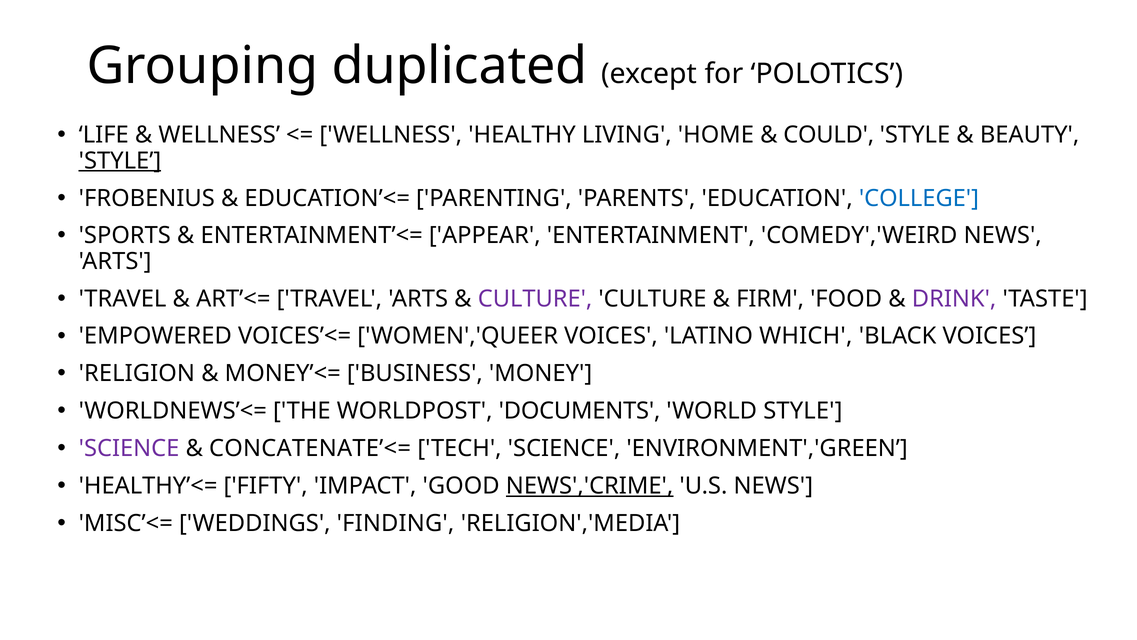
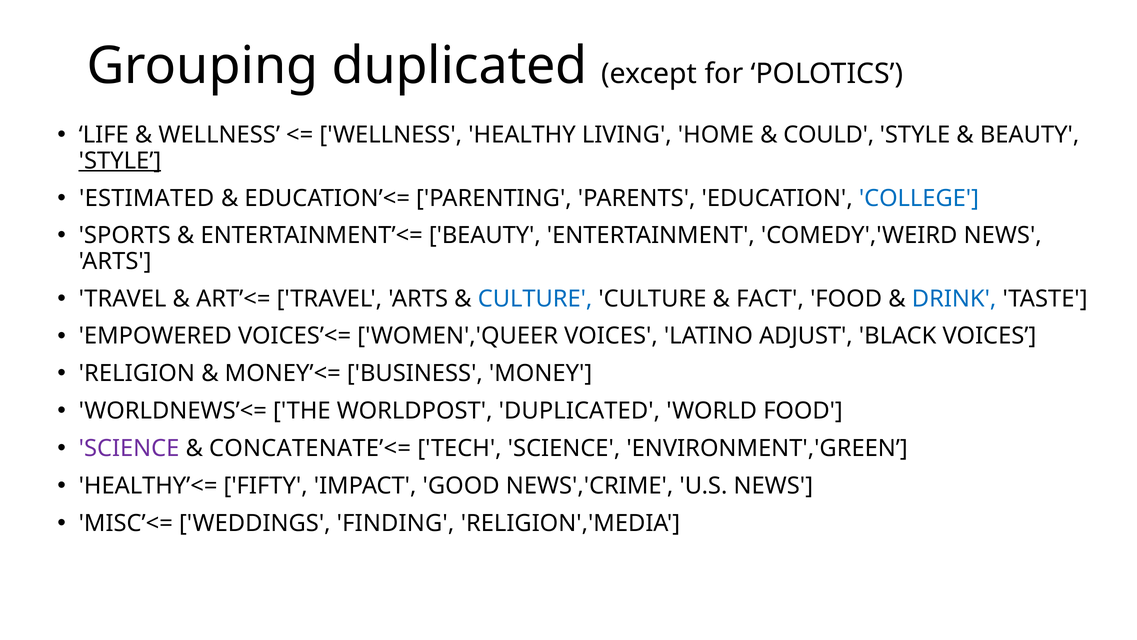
FROBENIUS: FROBENIUS -> ESTIMATED
ENTERTAINMENT’<= APPEAR: APPEAR -> BEAUTY
CULTURE at (535, 298) colour: purple -> blue
FIRM: FIRM -> FACT
DRINK colour: purple -> blue
WHICH: WHICH -> ADJUST
WORLDPOST DOCUMENTS: DOCUMENTS -> DUPLICATED
WORLD STYLE: STYLE -> FOOD
NEWS','CRIME underline: present -> none
